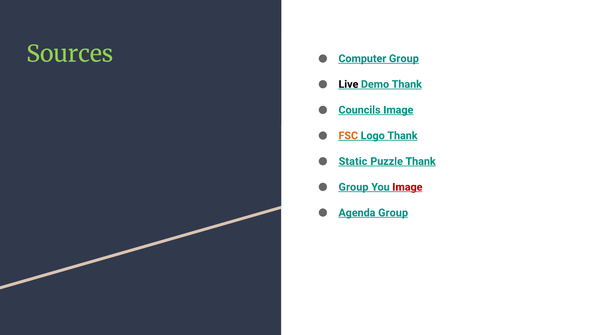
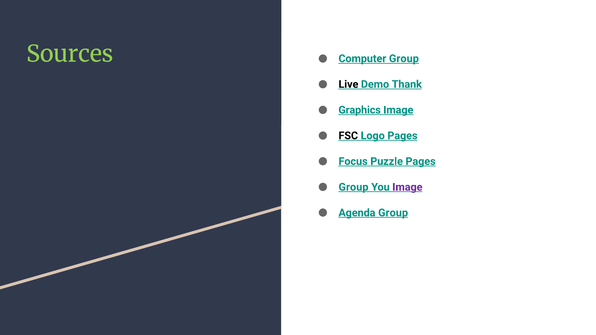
Councils: Councils -> Graphics
FSC colour: orange -> black
Logo Thank: Thank -> Pages
Static: Static -> Focus
Puzzle Thank: Thank -> Pages
Image at (407, 187) colour: red -> purple
